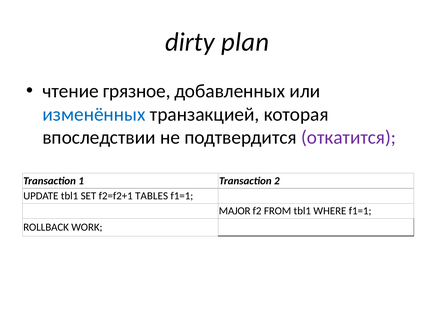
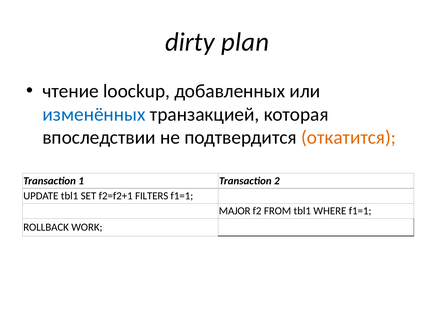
грязное: грязное -> loockup
откатится colour: purple -> orange
TABLES: TABLES -> FILTERS
